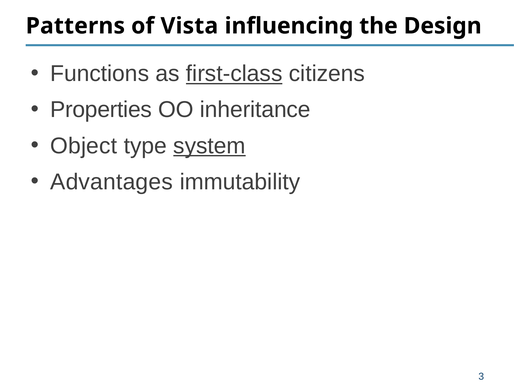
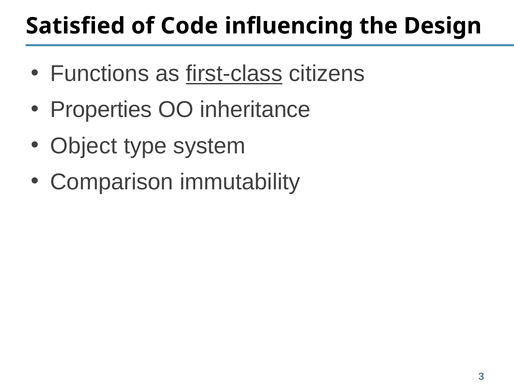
Patterns: Patterns -> Satisfied
Vista: Vista -> Code
system underline: present -> none
Advantages: Advantages -> Comparison
